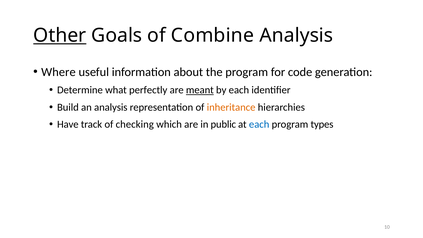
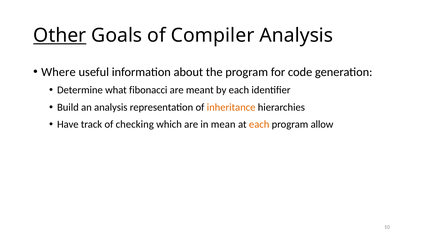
Combine: Combine -> Compiler
perfectly: perfectly -> fibonacci
meant underline: present -> none
public: public -> mean
each at (259, 124) colour: blue -> orange
types: types -> allow
